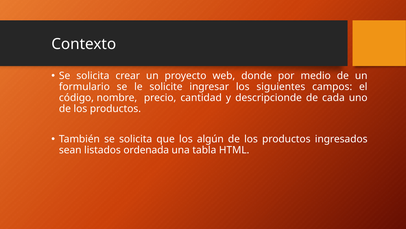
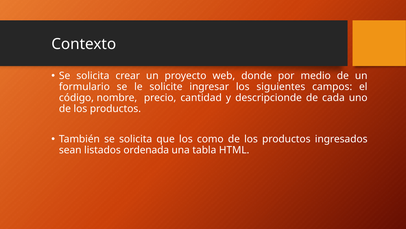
algún: algún -> como
